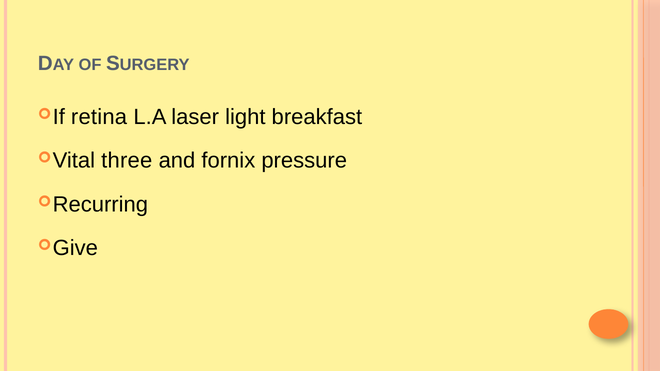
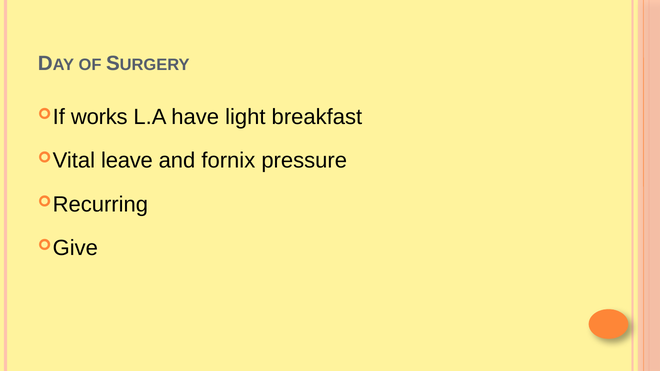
retina: retina -> works
laser: laser -> have
three: three -> leave
